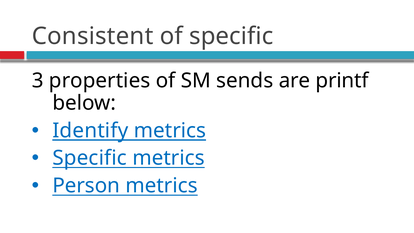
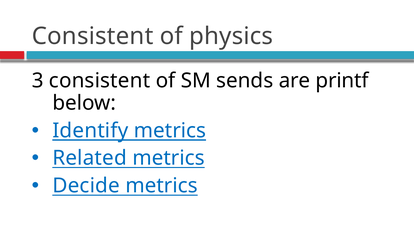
of specific: specific -> physics
3 properties: properties -> consistent
Specific at (90, 158): Specific -> Related
Person: Person -> Decide
